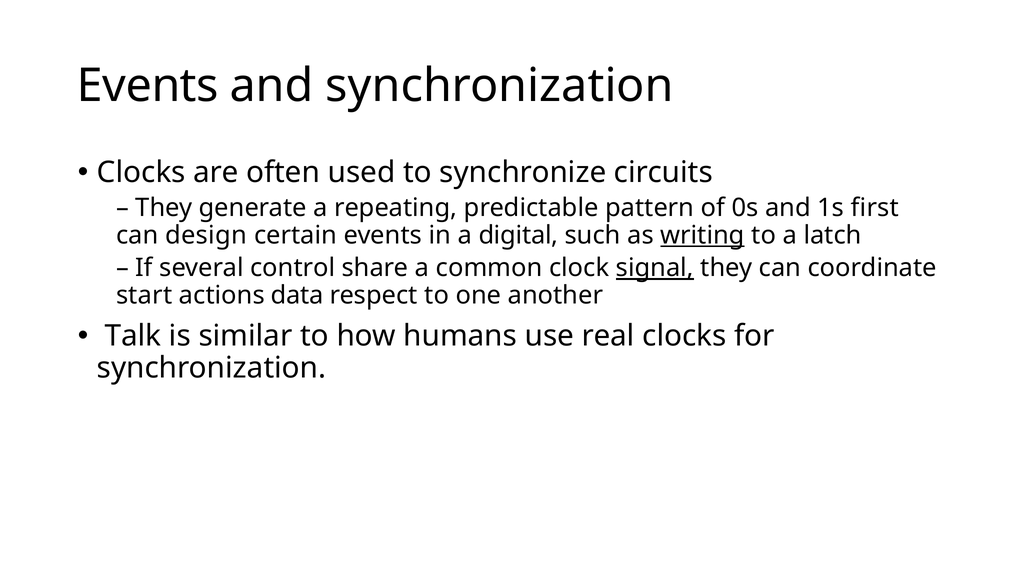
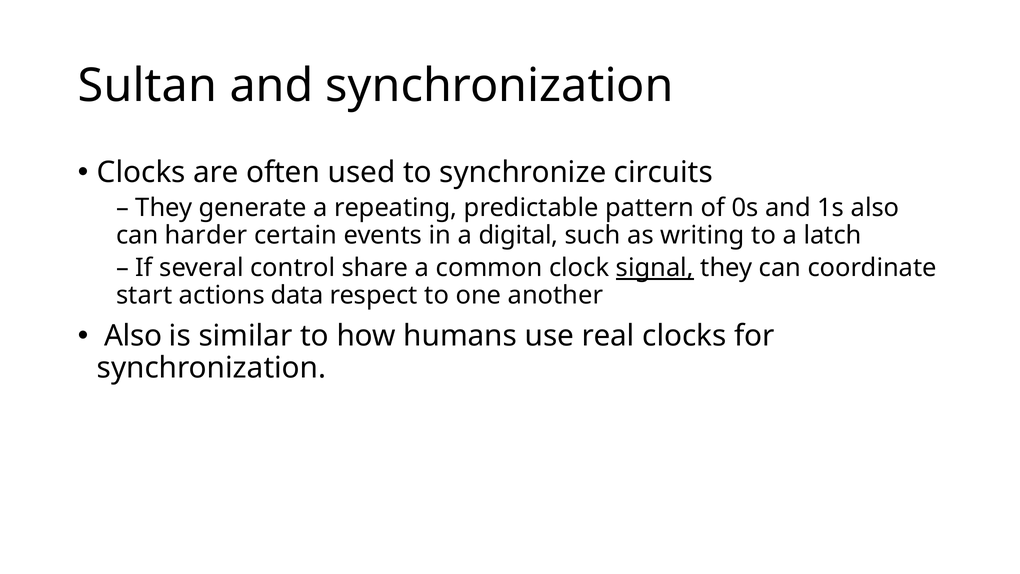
Events at (148, 86): Events -> Sultan
1s first: first -> also
design: design -> harder
writing underline: present -> none
Talk at (133, 336): Talk -> Also
